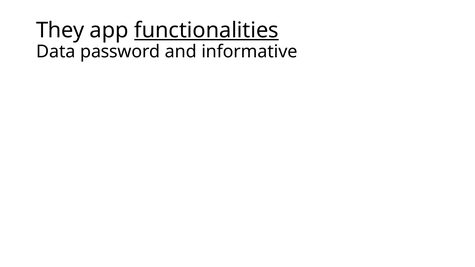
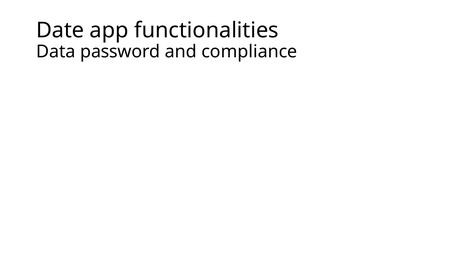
They: They -> Date
functionalities underline: present -> none
informative: informative -> compliance
